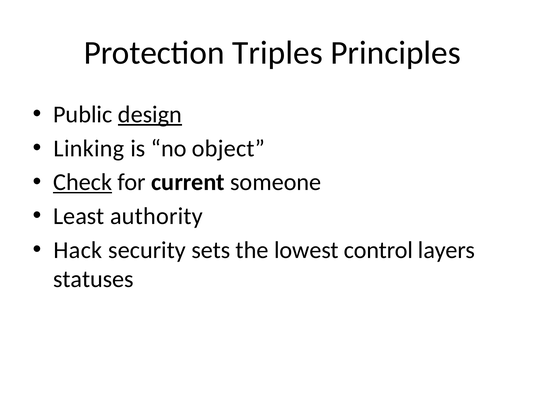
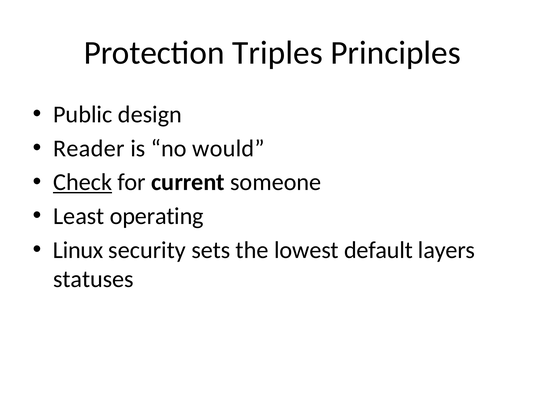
design underline: present -> none
Linking: Linking -> Reader
object: object -> would
authority: authority -> operating
Hack: Hack -> Linux
control: control -> default
